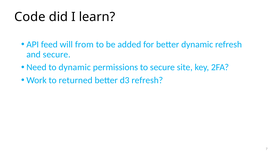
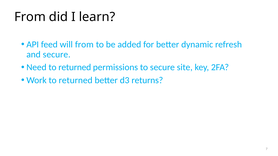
Code at (30, 17): Code -> From
Need to dynamic: dynamic -> returned
d3 refresh: refresh -> returns
